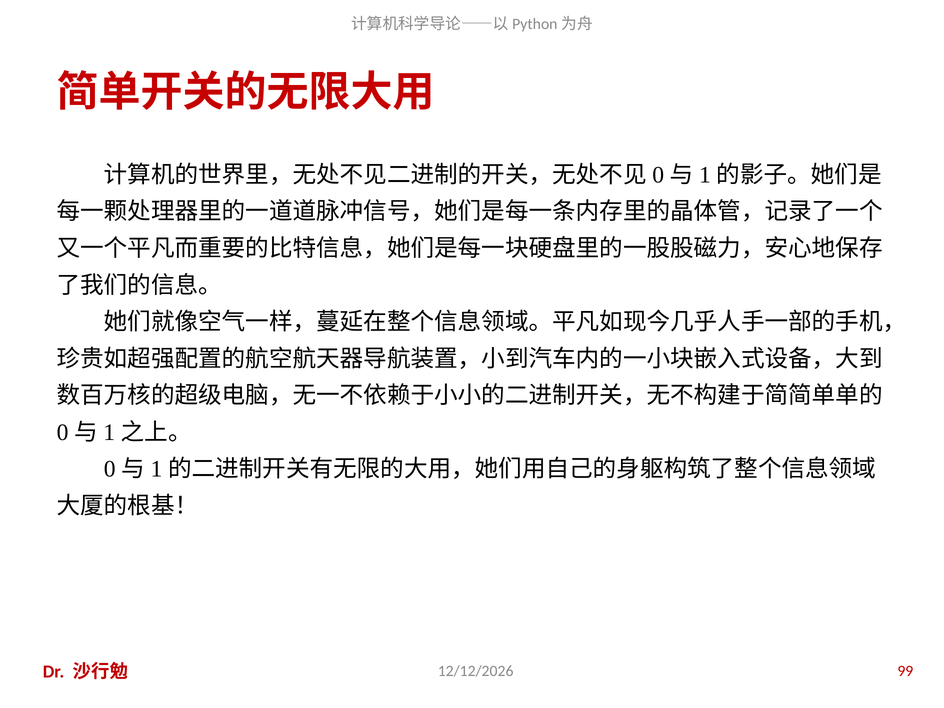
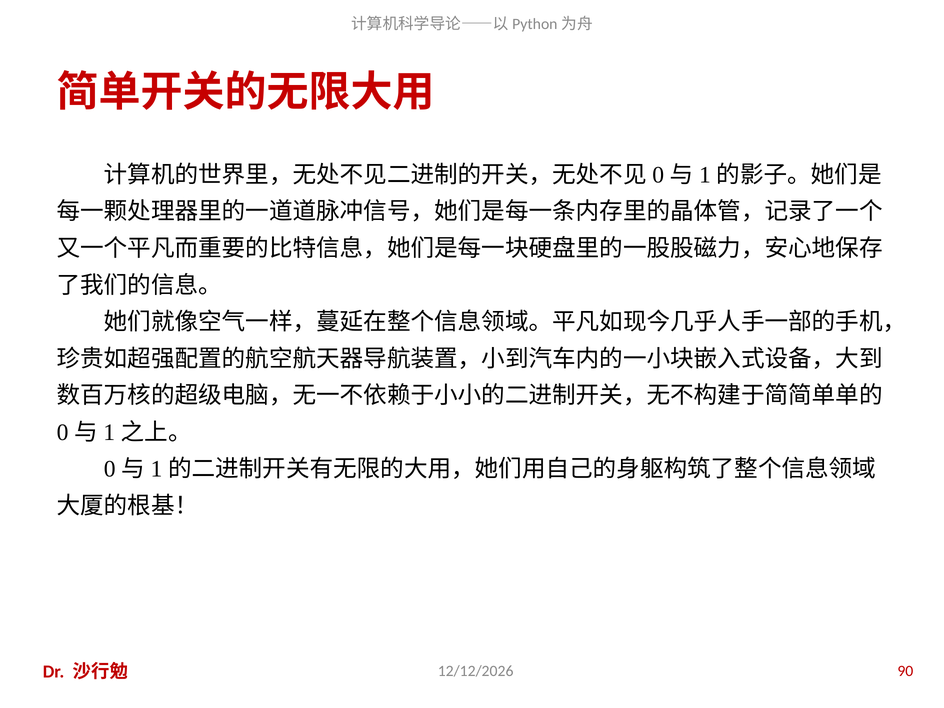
99: 99 -> 90
